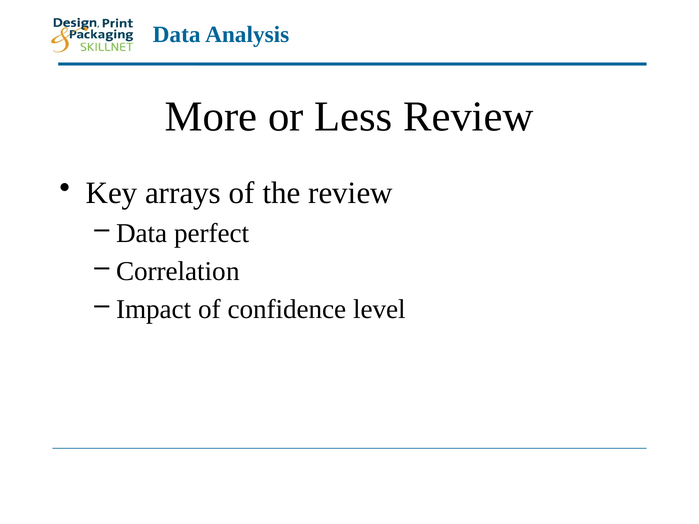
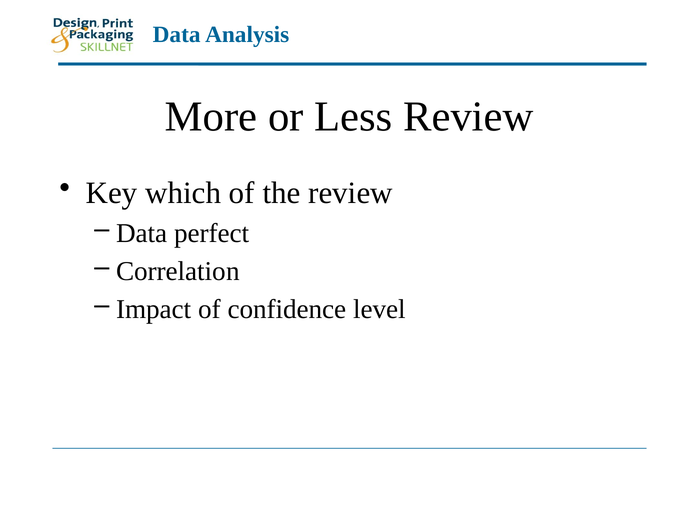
arrays: arrays -> which
